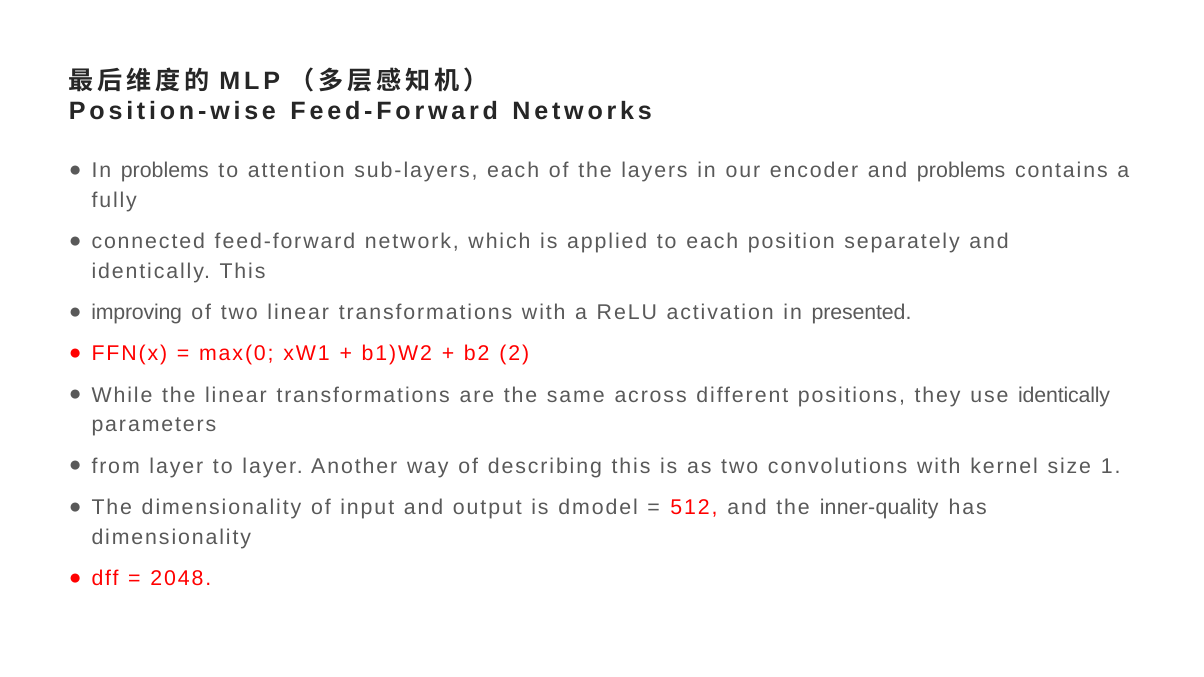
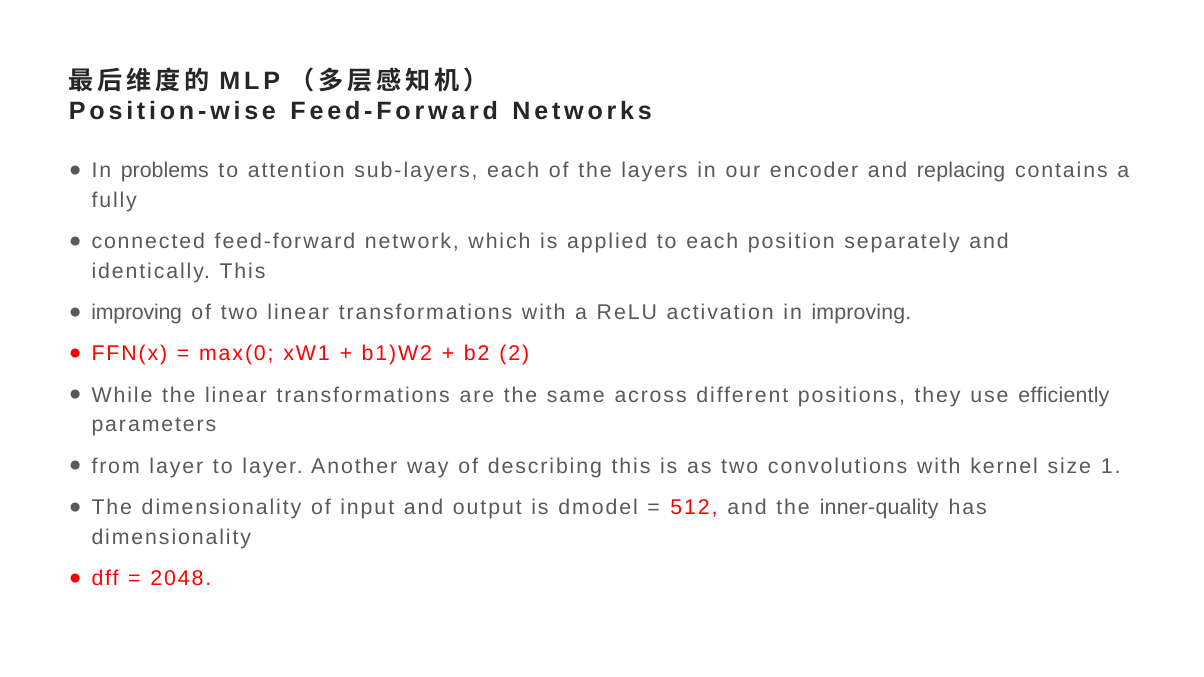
and problems: problems -> replacing
in presented: presented -> improving
use identically: identically -> efficiently
